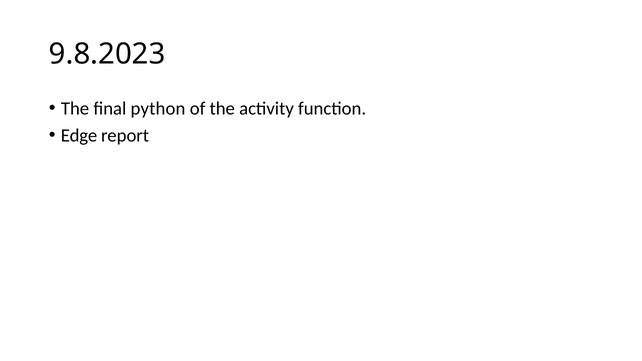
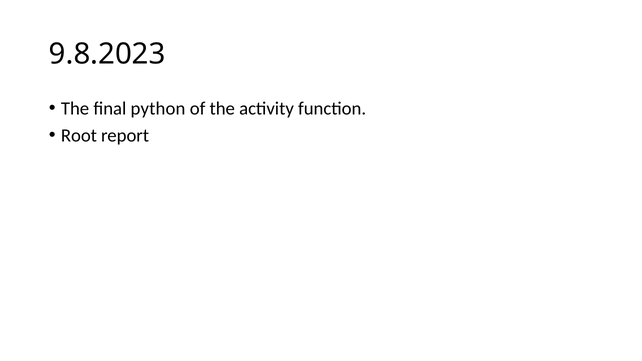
Edge: Edge -> Root
